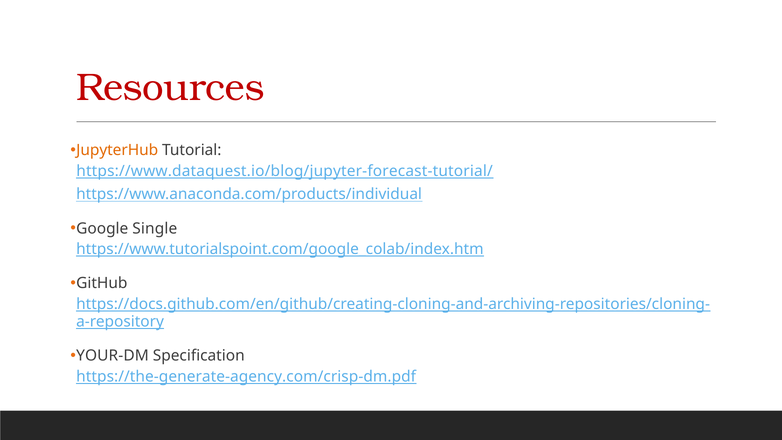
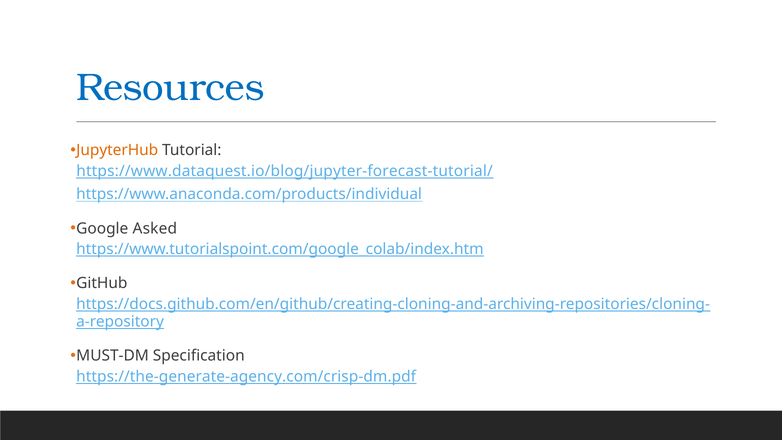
Resources colour: red -> blue
Single: Single -> Asked
YOUR-DM: YOUR-DM -> MUST-DM
